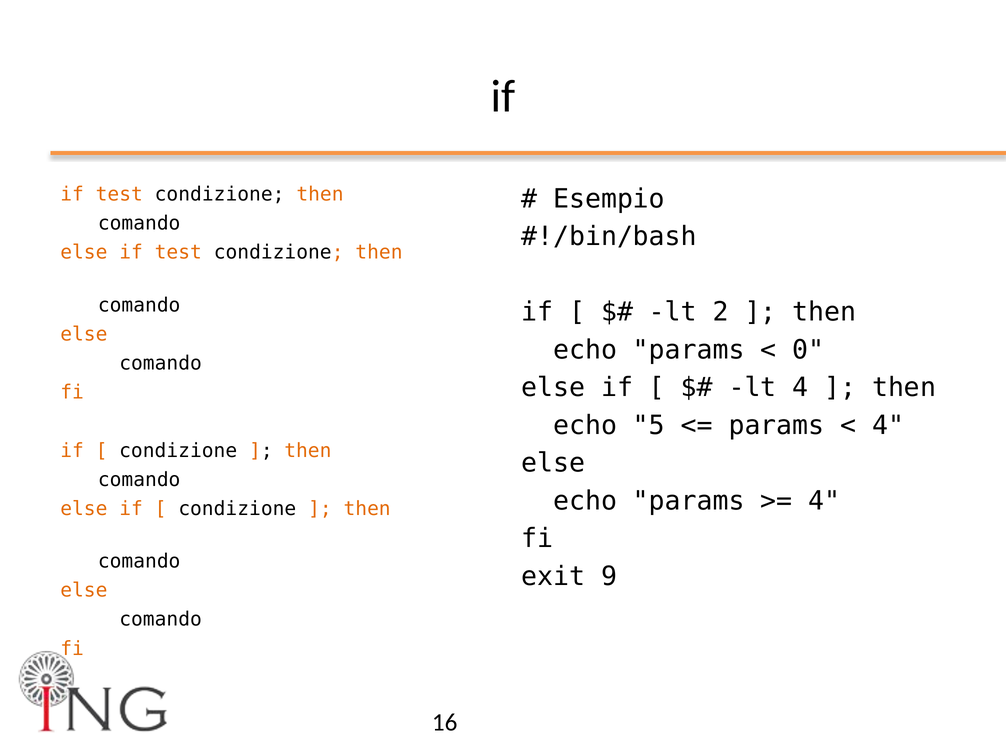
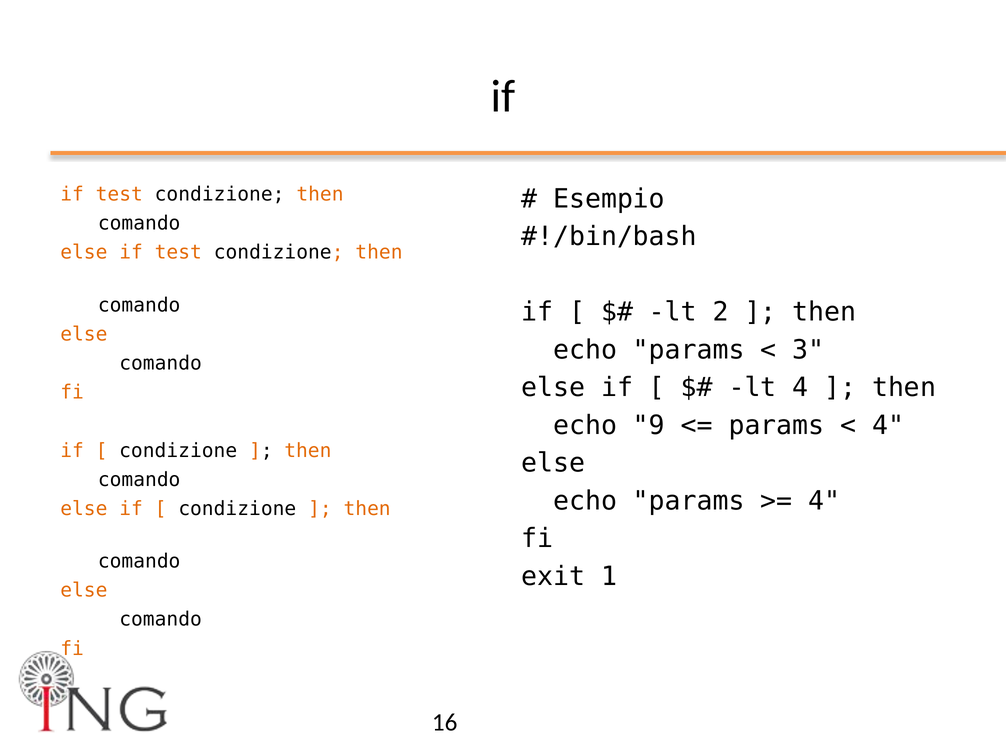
0: 0 -> 3
5: 5 -> 9
9: 9 -> 1
